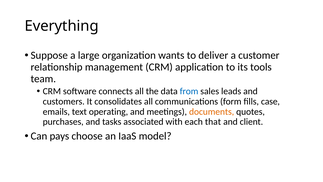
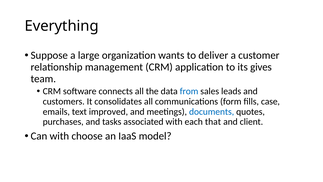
tools: tools -> gives
operating: operating -> improved
documents colour: orange -> blue
Can pays: pays -> with
